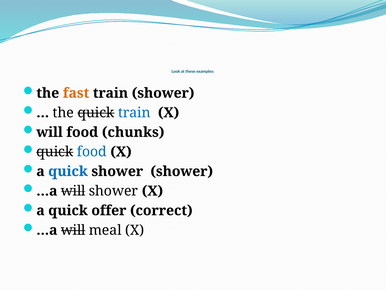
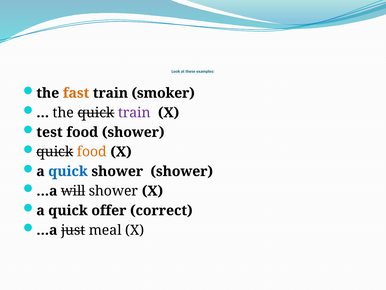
train shower: shower -> smoker
train at (134, 113) colour: blue -> purple
will at (50, 132): will -> test
food chunks: chunks -> shower
food at (92, 152) colour: blue -> orange
will at (73, 230): will -> just
